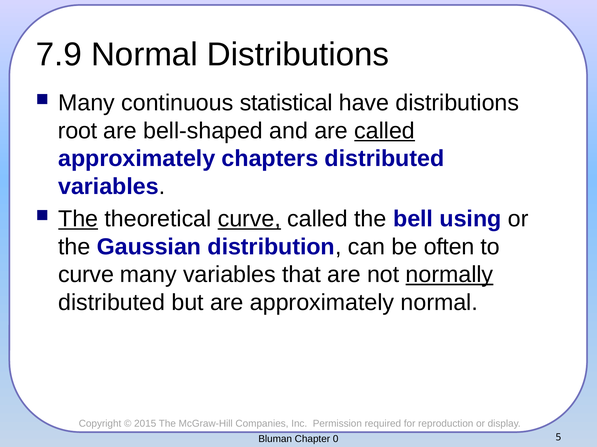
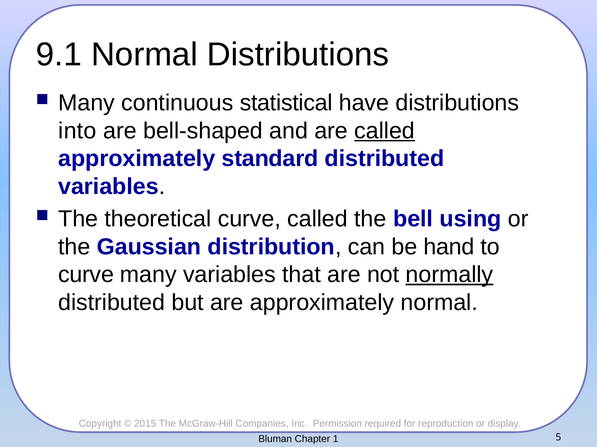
7.9: 7.9 -> 9.1
root: root -> into
chapters: chapters -> standard
The at (78, 219) underline: present -> none
curve at (249, 219) underline: present -> none
often: often -> hand
0: 0 -> 1
